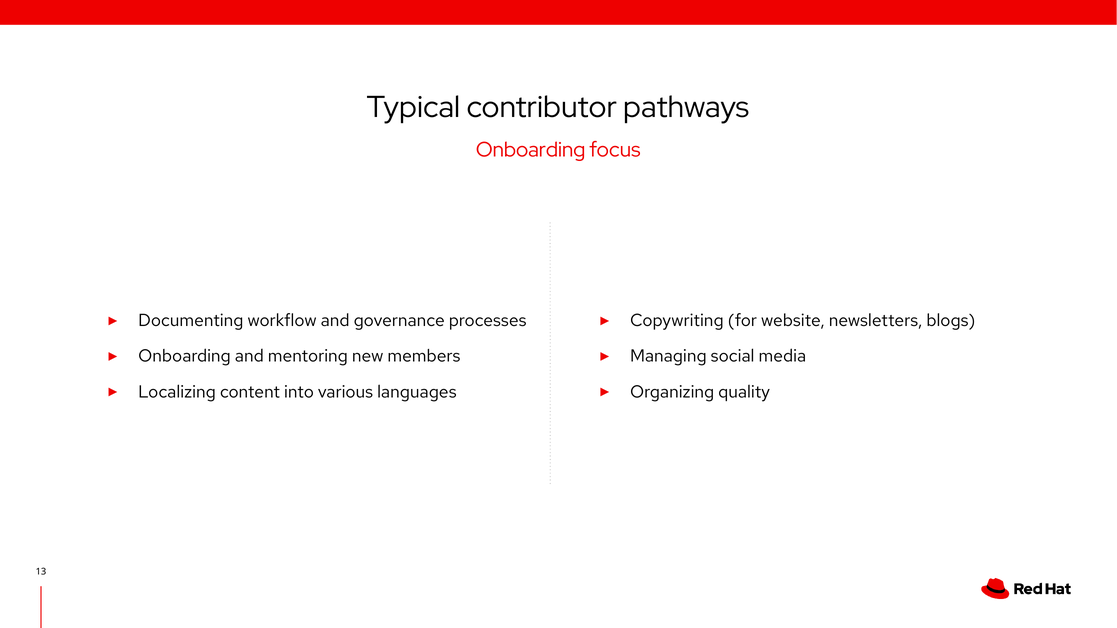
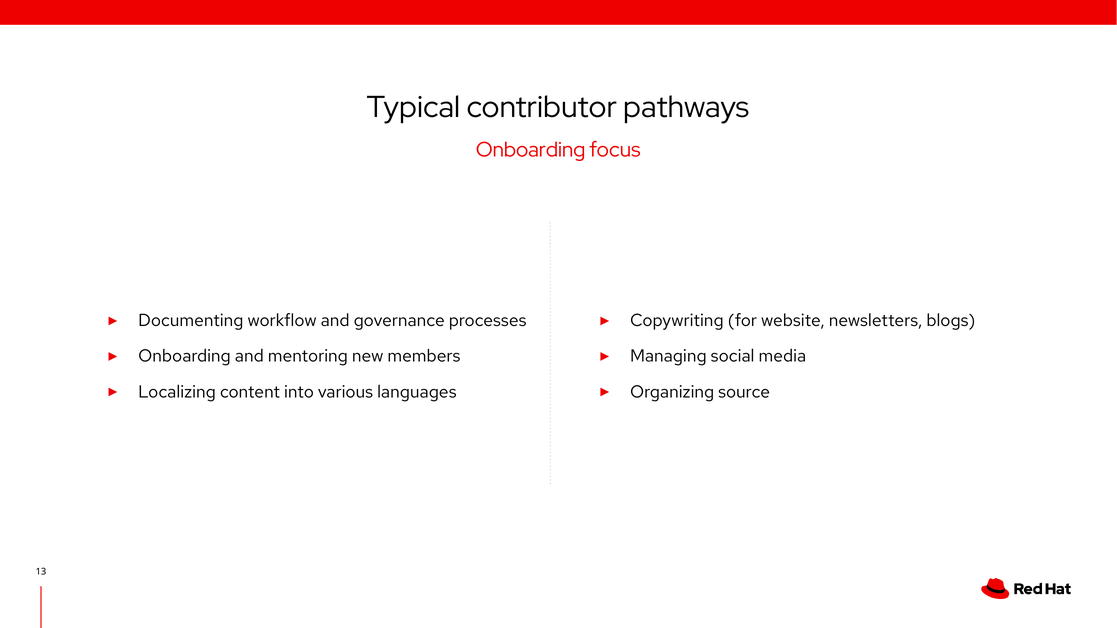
quality: quality -> source
